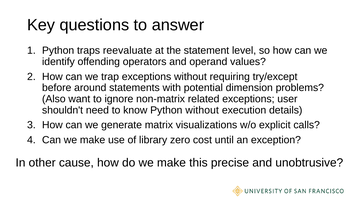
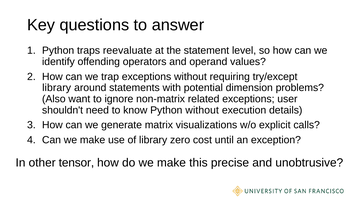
before at (57, 88): before -> library
cause: cause -> tensor
